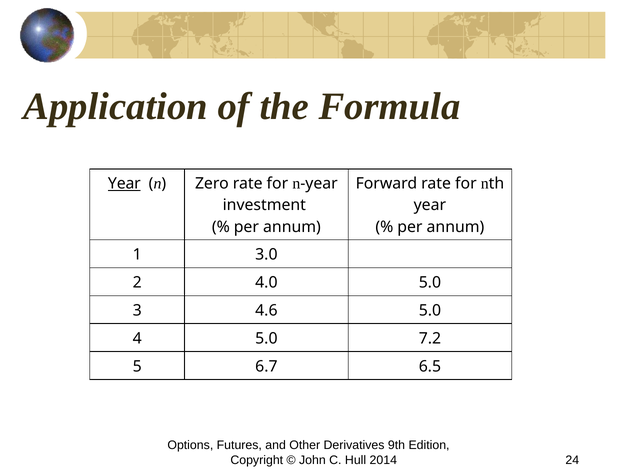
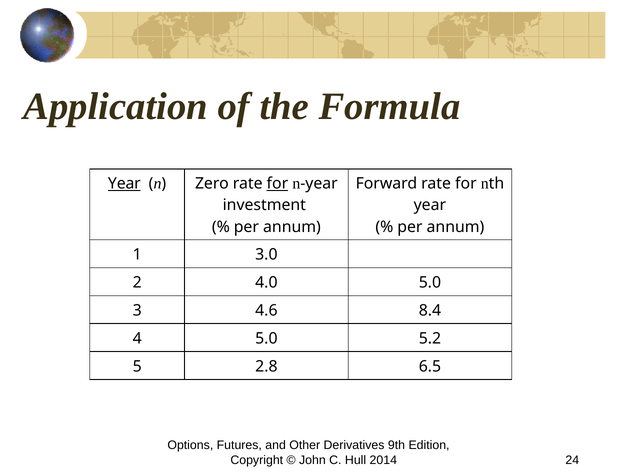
for at (277, 184) underline: none -> present
4.6 5.0: 5.0 -> 8.4
7.2: 7.2 -> 5.2
6.7: 6.7 -> 2.8
